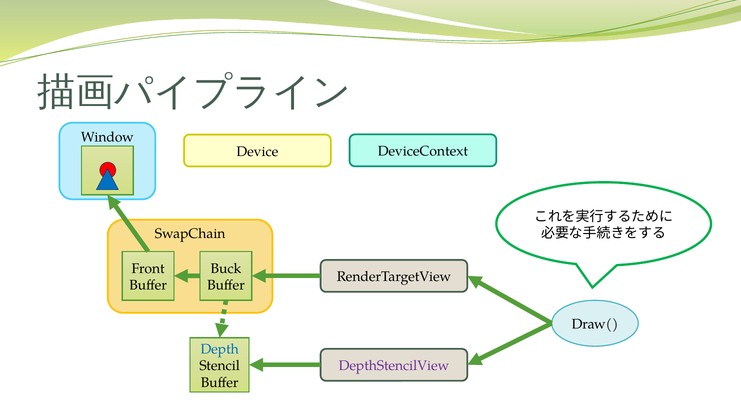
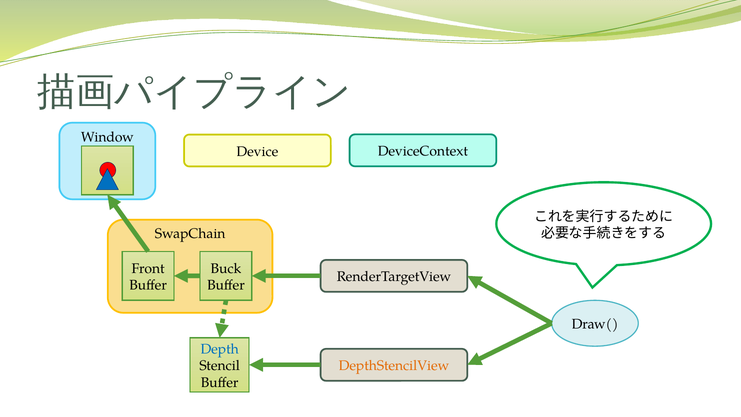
DepthStencilView colour: purple -> orange
